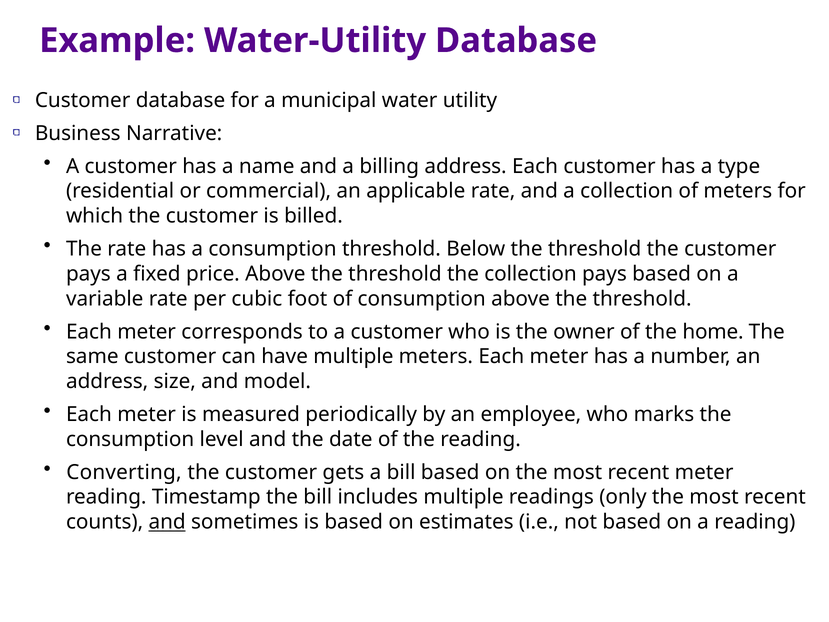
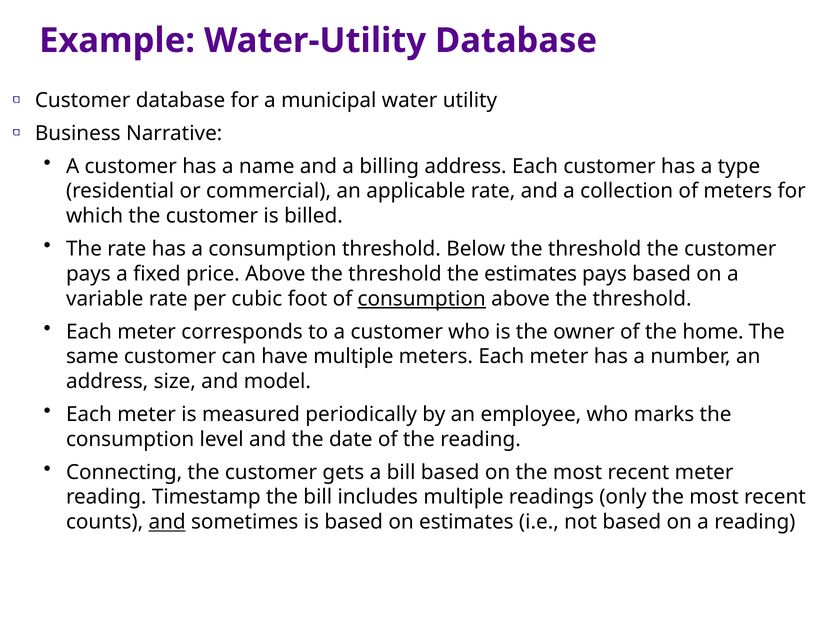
the collection: collection -> estimates
consumption at (422, 299) underline: none -> present
Converting: Converting -> Connecting
